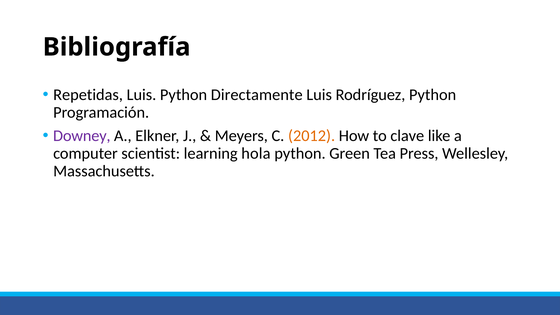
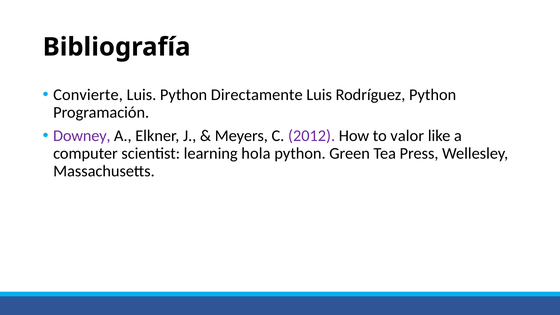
Repetidas: Repetidas -> Convierte
2012 colour: orange -> purple
clave: clave -> valor
